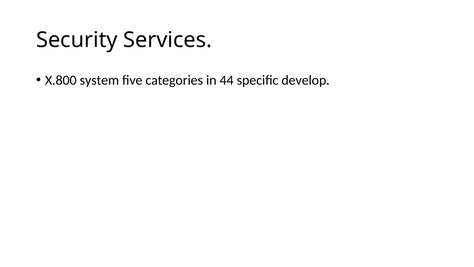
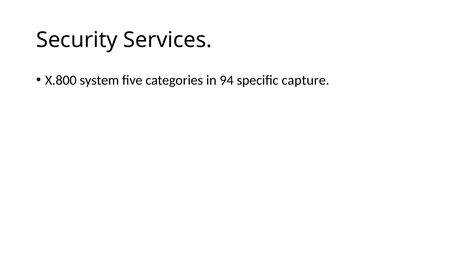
44: 44 -> 94
develop: develop -> capture
